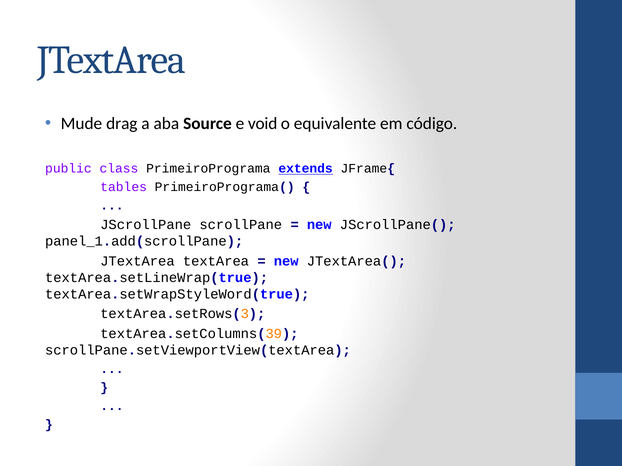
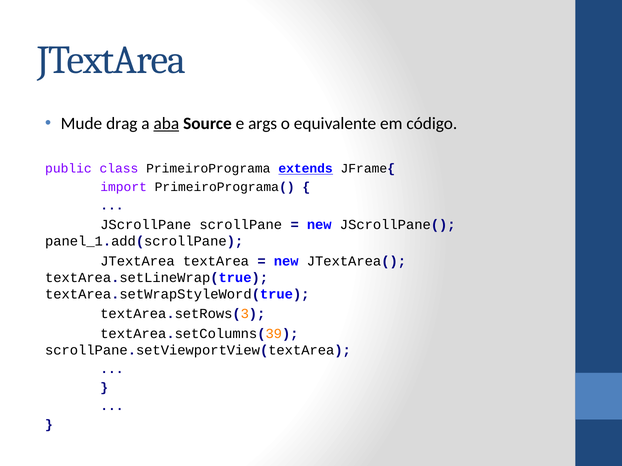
aba underline: none -> present
void: void -> args
tables: tables -> import
